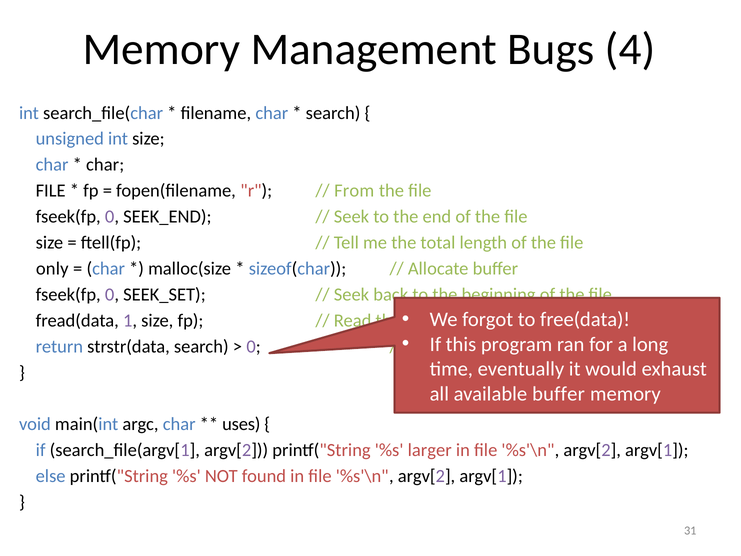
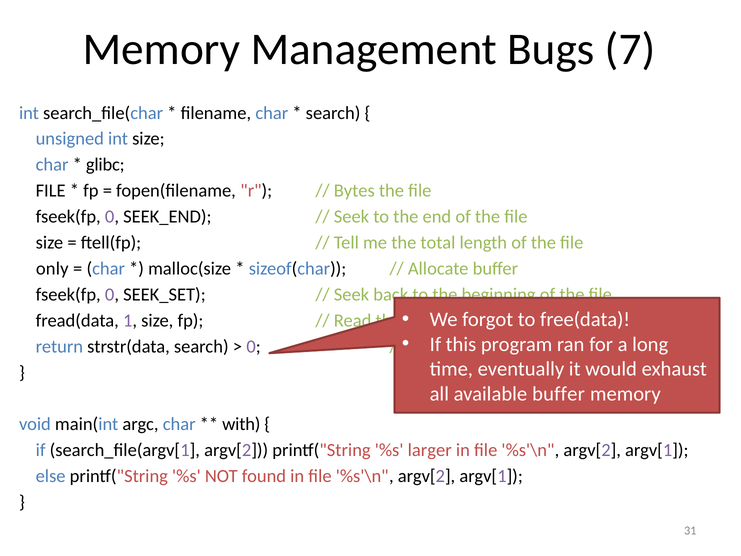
4: 4 -> 7
char at (105, 165): char -> glibc
From: From -> Bytes
uses: uses -> with
